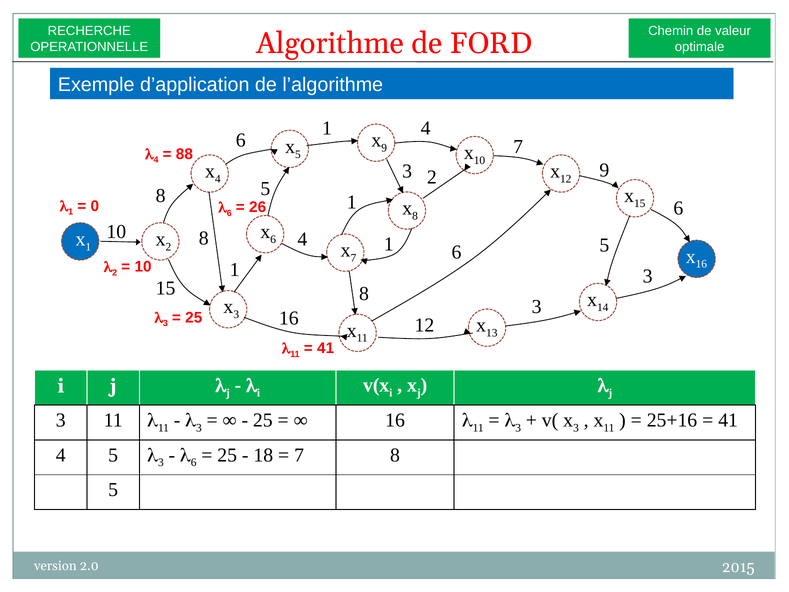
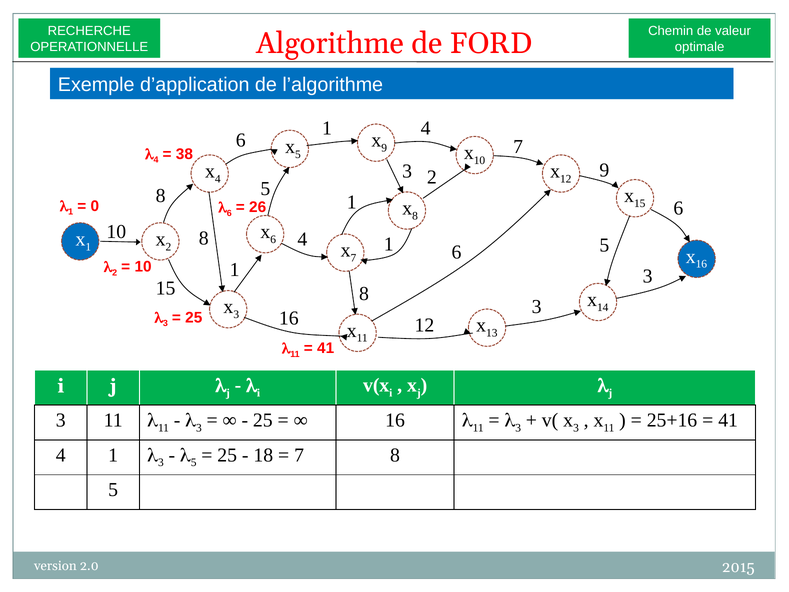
88: 88 -> 38
4 5: 5 -> 1
6 at (194, 462): 6 -> 5
